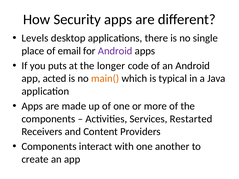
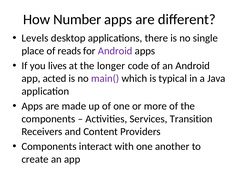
Security: Security -> Number
email: email -> reads
puts: puts -> lives
main( colour: orange -> purple
Restarted: Restarted -> Transition
